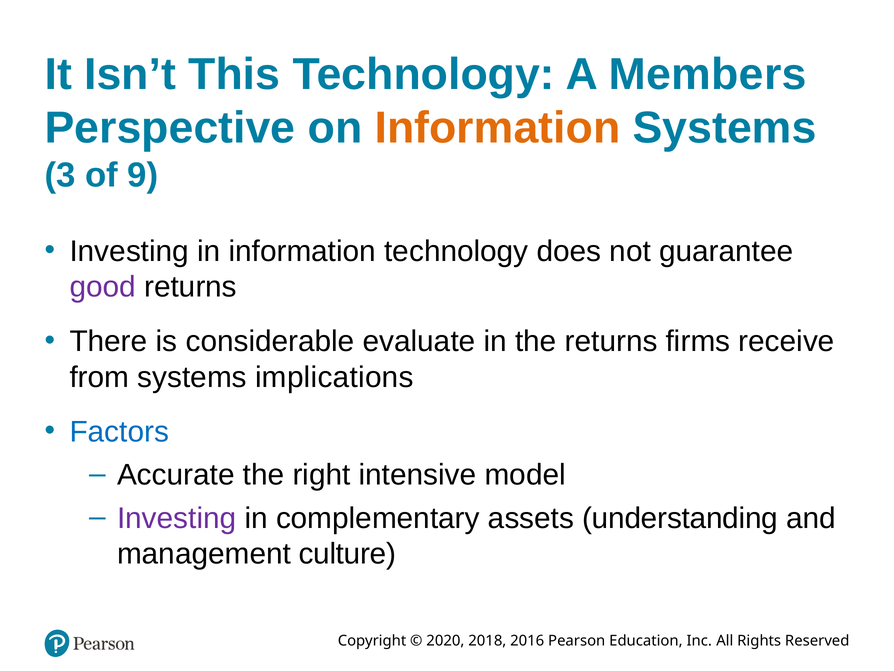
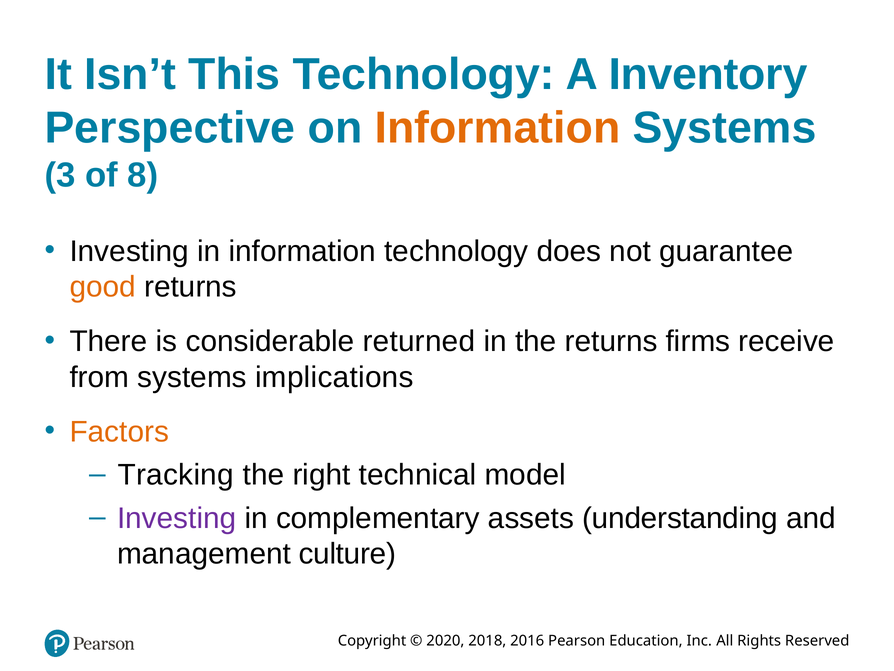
Members: Members -> Inventory
9: 9 -> 8
good colour: purple -> orange
evaluate: evaluate -> returned
Factors colour: blue -> orange
Accurate: Accurate -> Tracking
intensive: intensive -> technical
